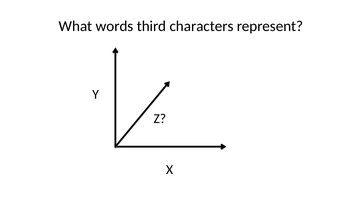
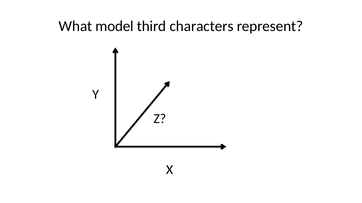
words: words -> model
